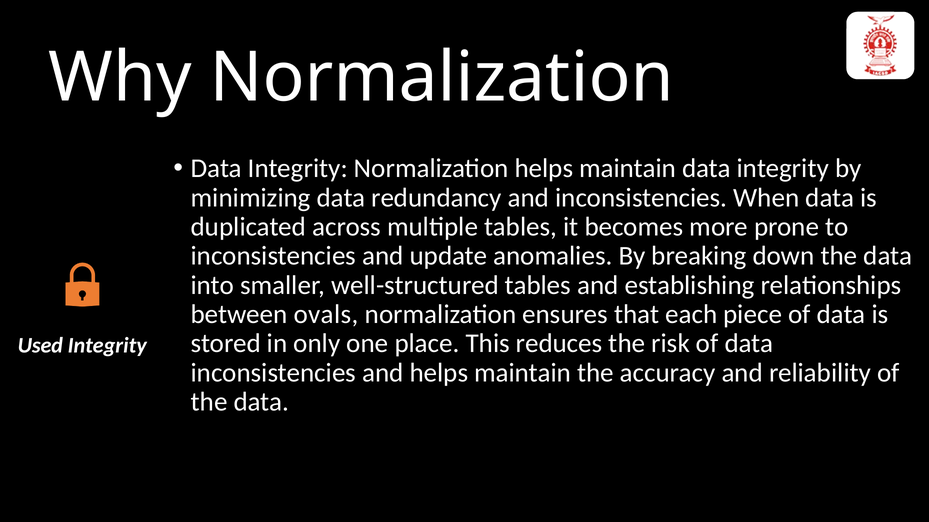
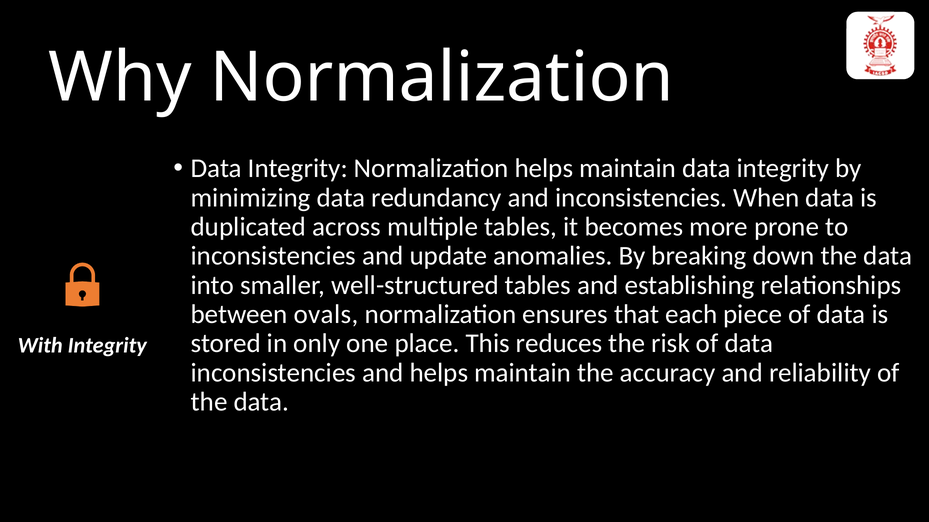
Used: Used -> With
